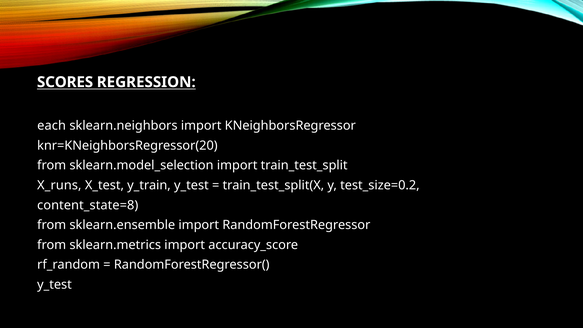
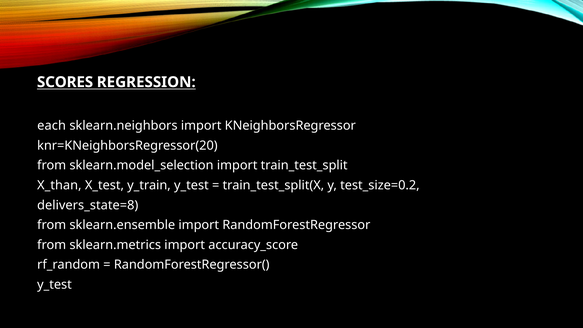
X_runs: X_runs -> X_than
content_state=8: content_state=8 -> delivers_state=8
